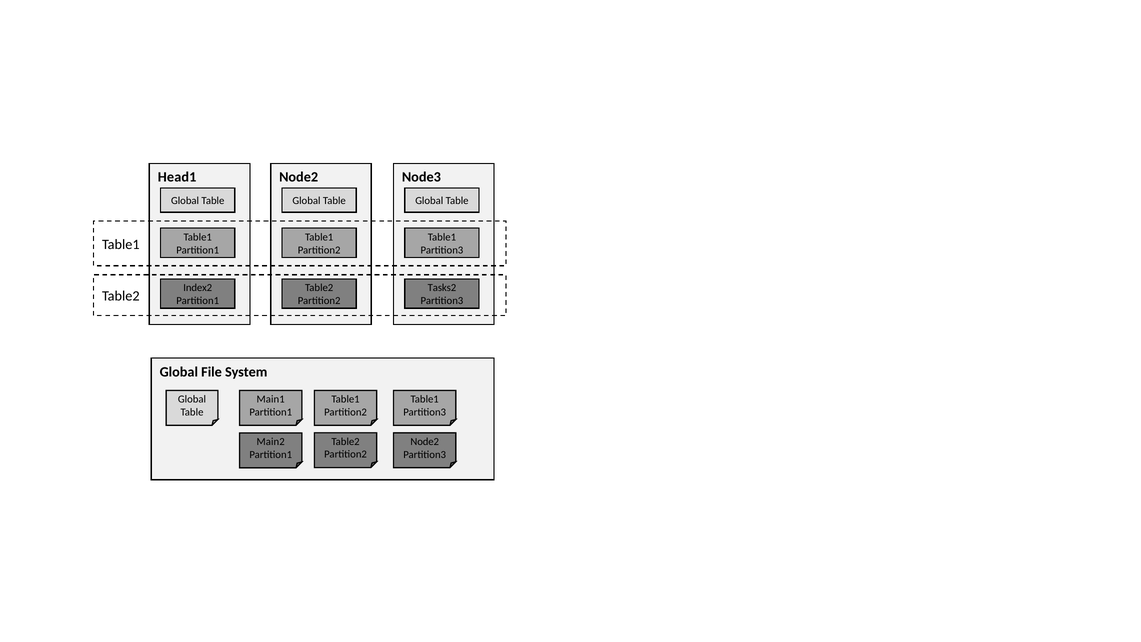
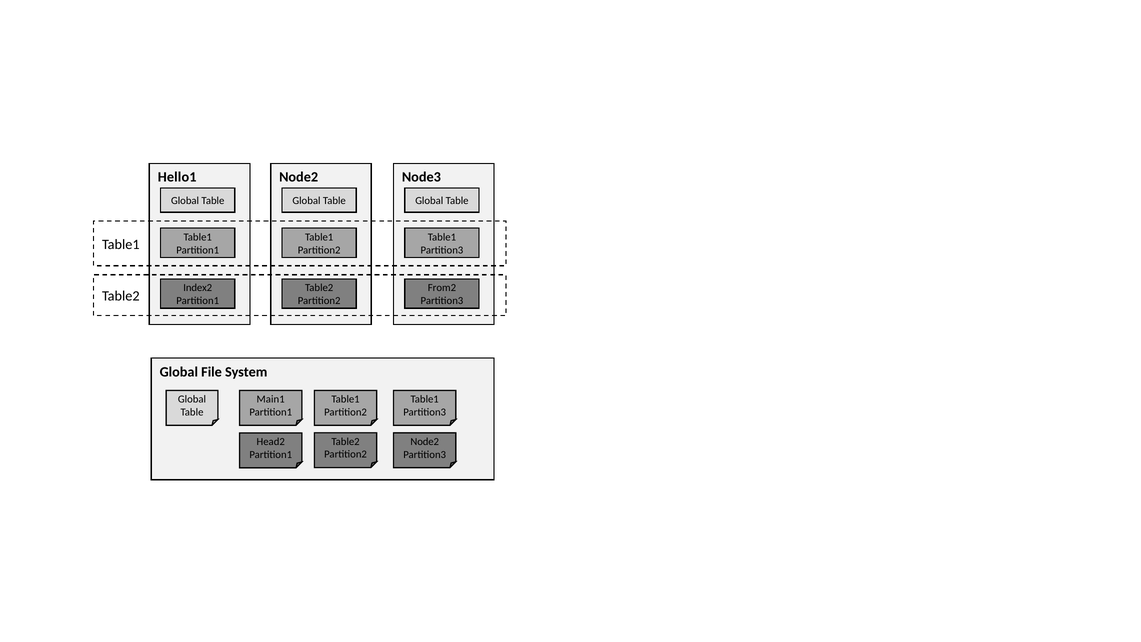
Head1: Head1 -> Hello1
Tasks2: Tasks2 -> From2
Main2: Main2 -> Head2
